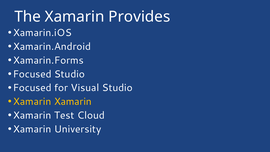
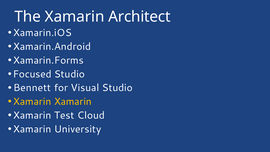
Provides: Provides -> Architect
Focused at (32, 88): Focused -> Bennett
